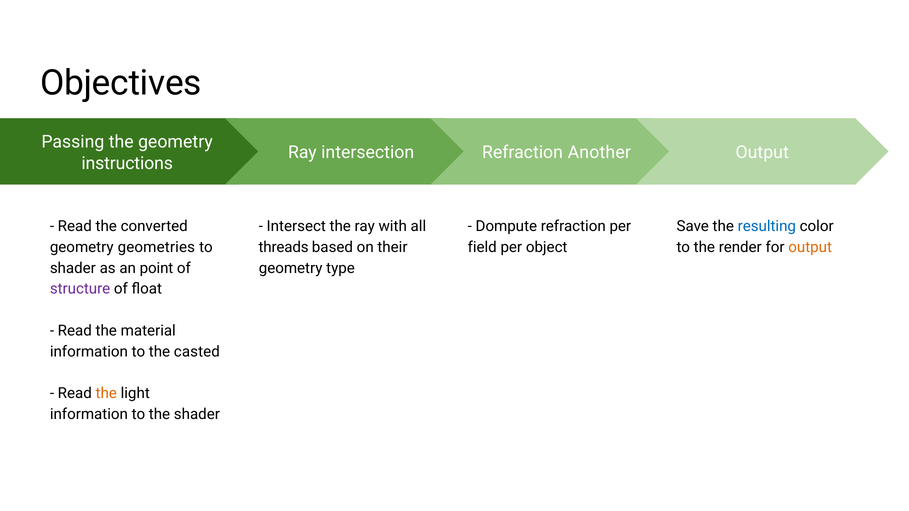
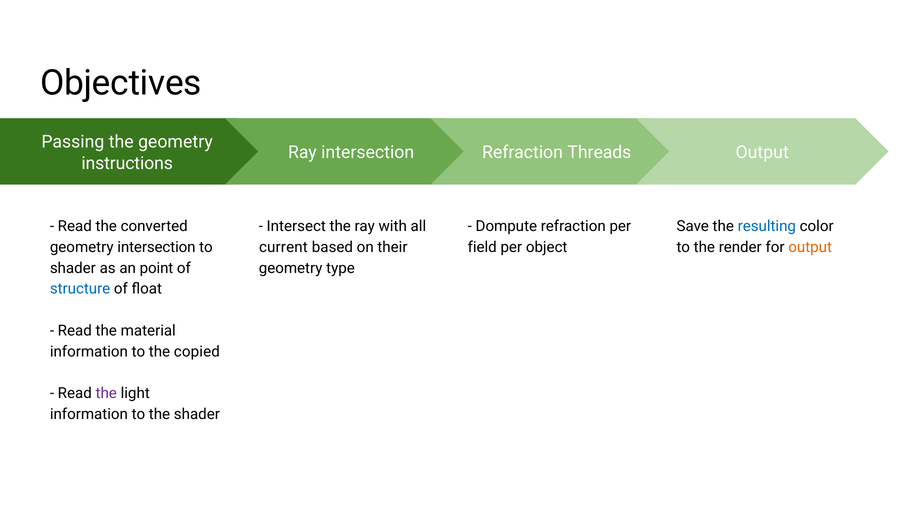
Another: Another -> Threads
geometry geometries: geometries -> intersection
threads: threads -> current
structure colour: purple -> blue
casted: casted -> copied
the at (106, 394) colour: orange -> purple
